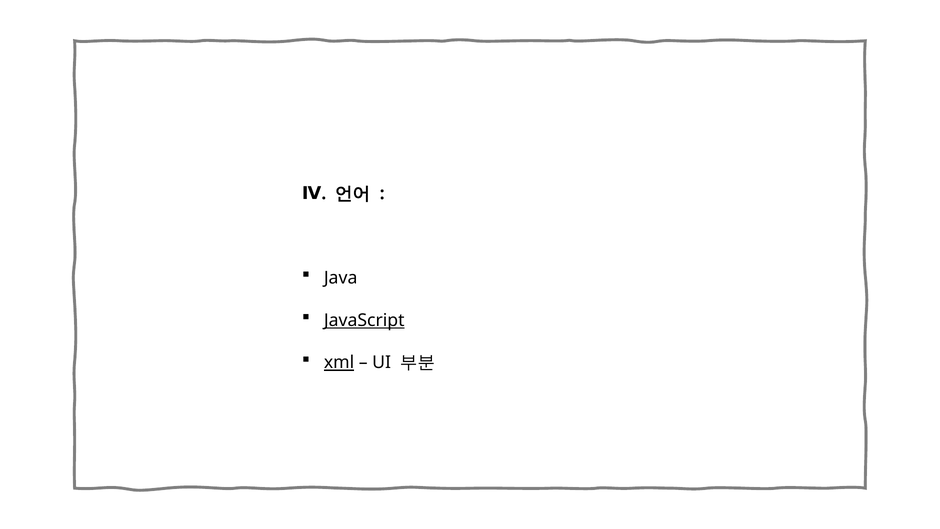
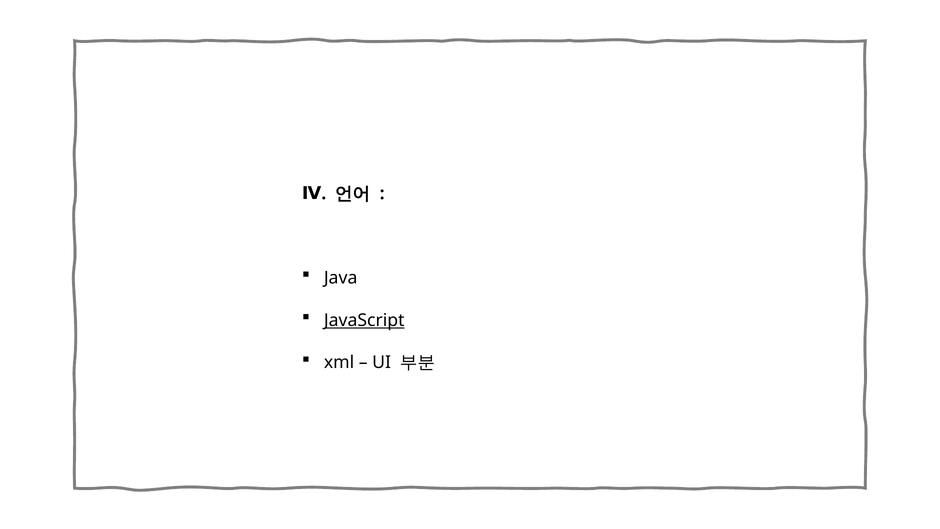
xml underline: present -> none
